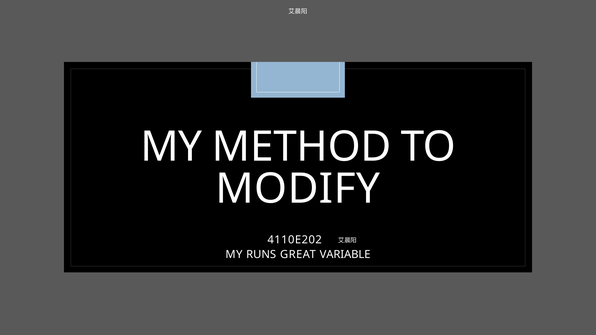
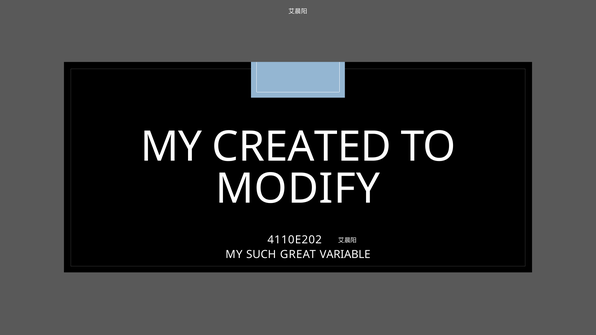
METHOD: METHOD -> CREATED
RUNS: RUNS -> SUCH
